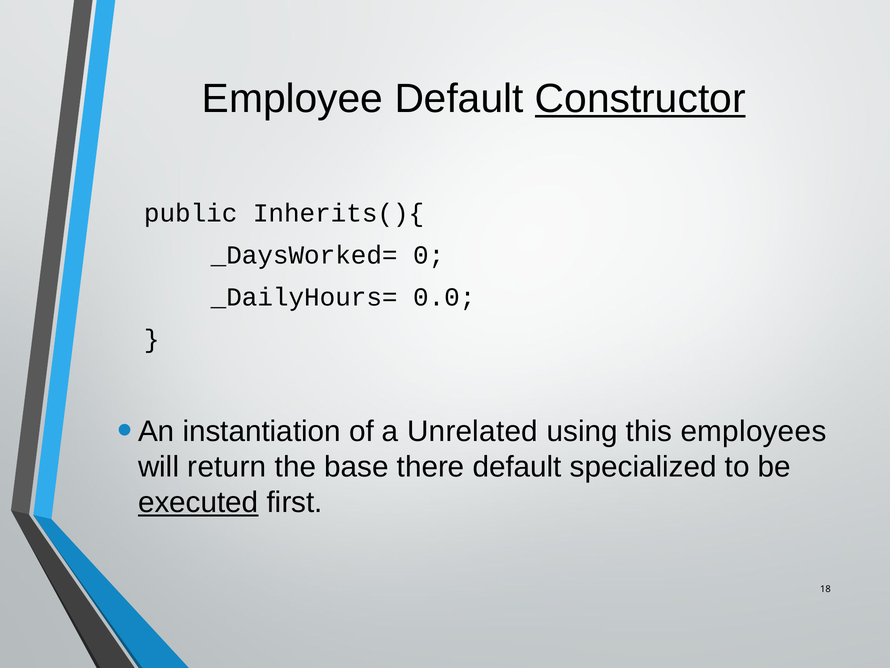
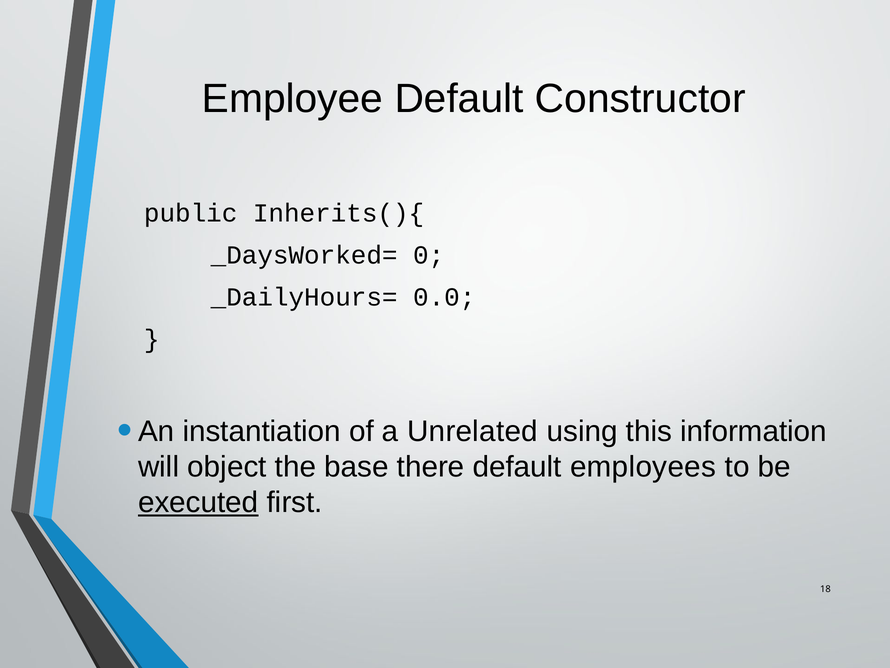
Constructor underline: present -> none
employees: employees -> information
return: return -> object
specialized: specialized -> employees
